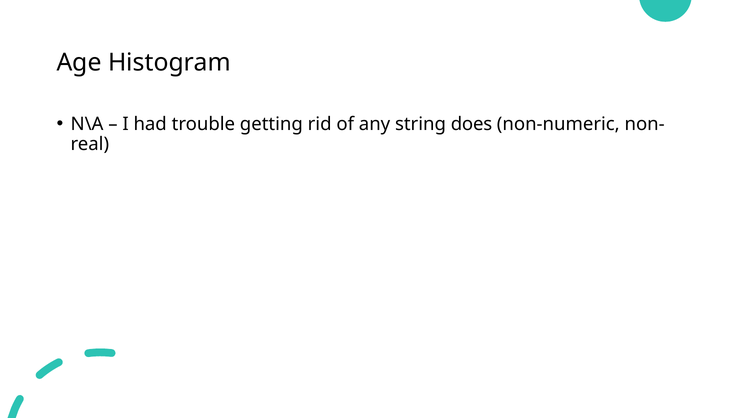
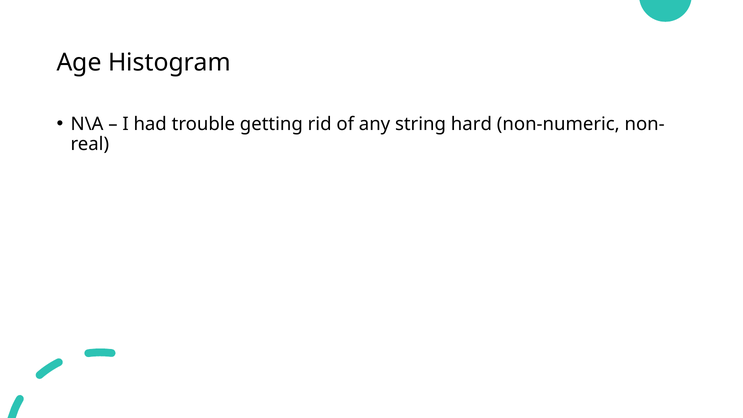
does: does -> hard
